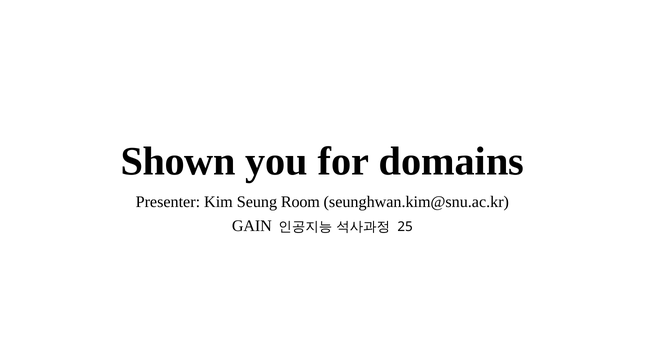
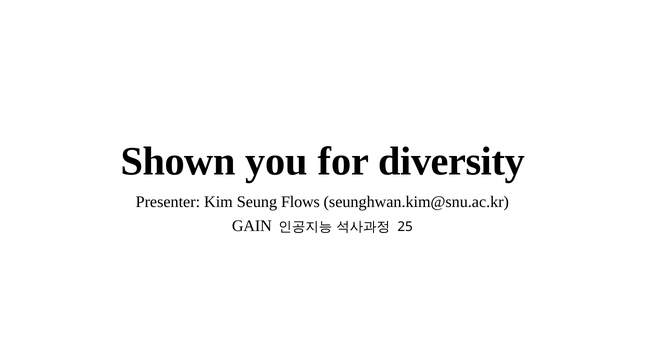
domains: domains -> diversity
Room: Room -> Flows
